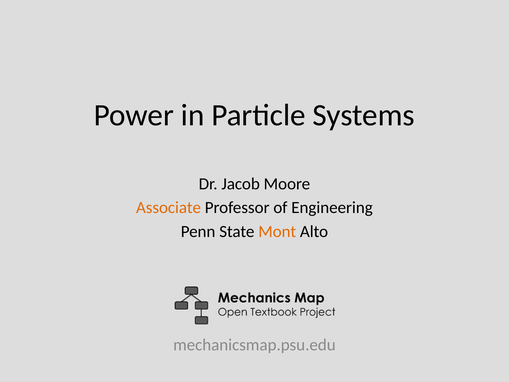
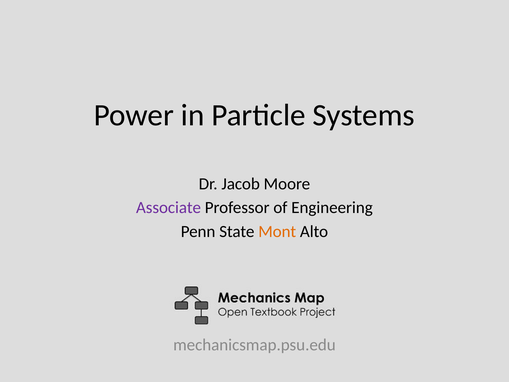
Associate colour: orange -> purple
